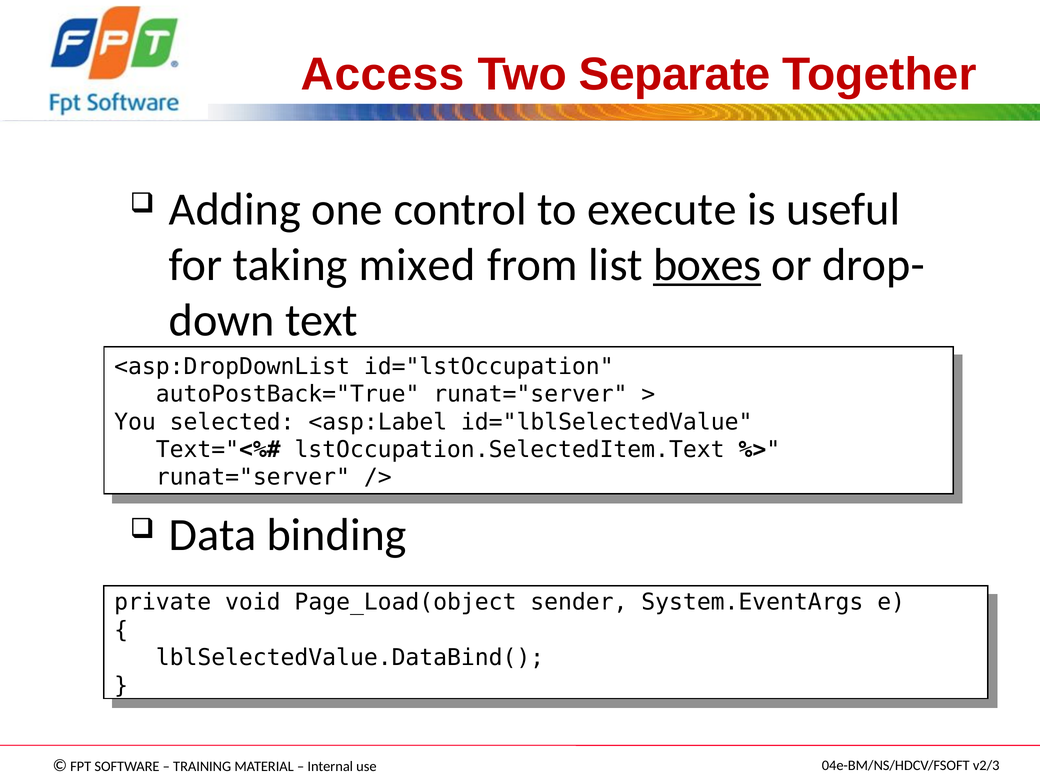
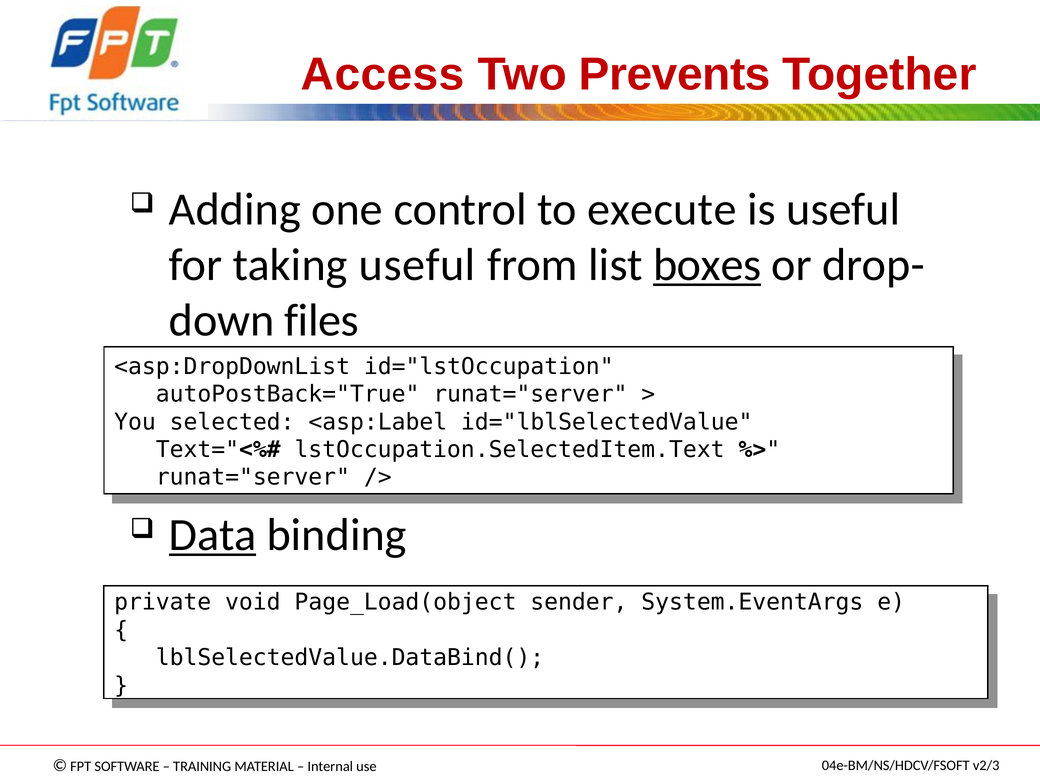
Separate: Separate -> Prevents
taking mixed: mixed -> useful
text: text -> files
Data underline: none -> present
